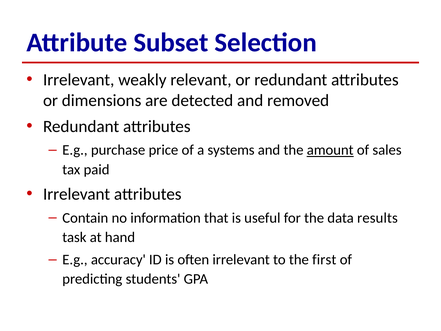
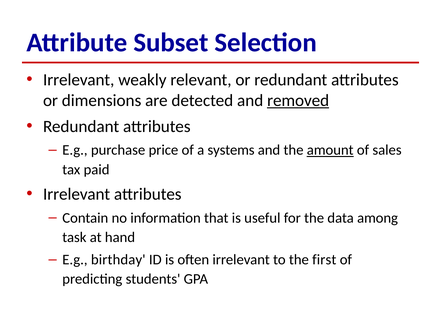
removed underline: none -> present
results: results -> among
accuracy: accuracy -> birthday
